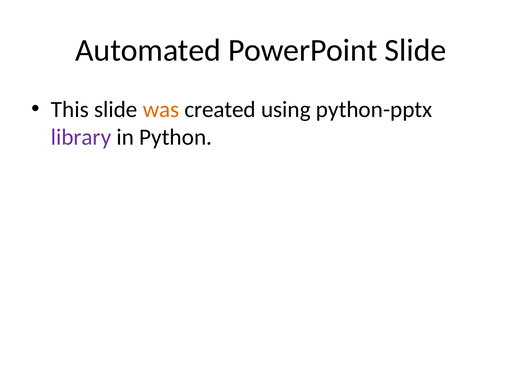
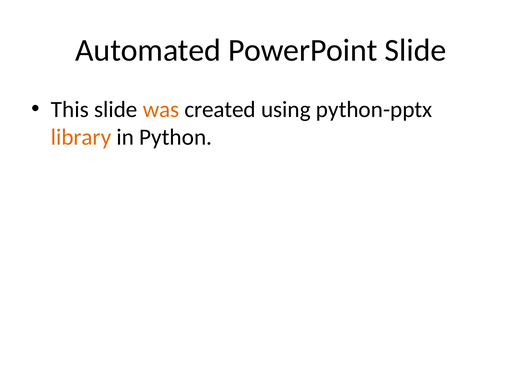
library colour: purple -> orange
